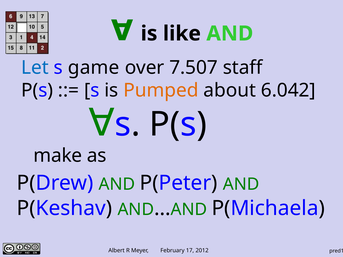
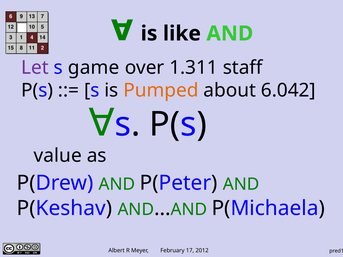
Let colour: blue -> purple
7.507: 7.507 -> 1.311
make: make -> value
